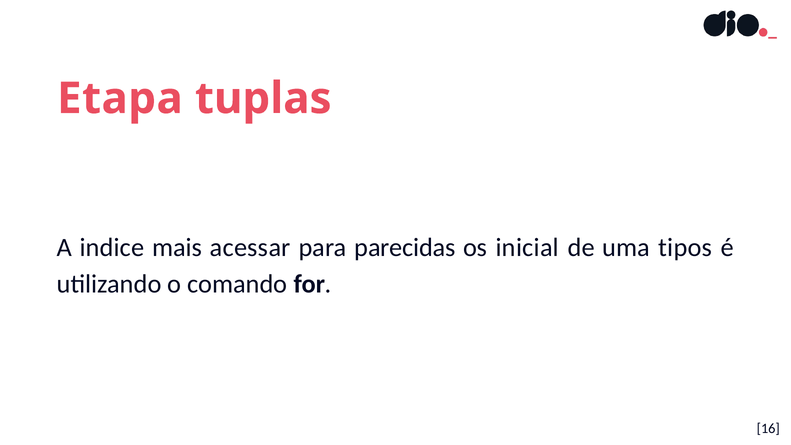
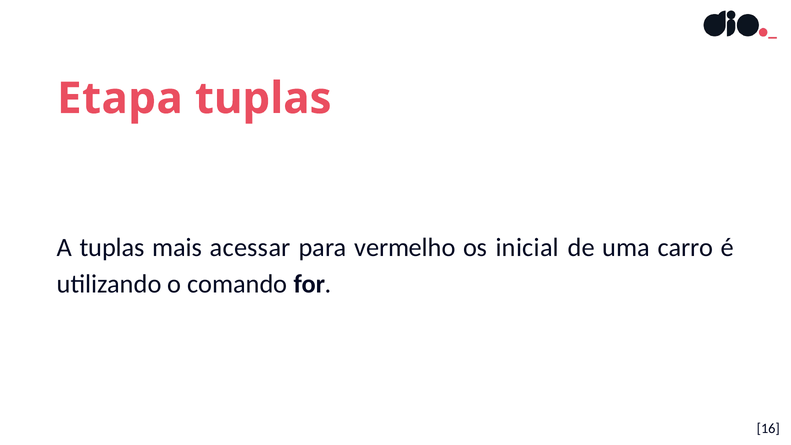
A indice: indice -> tuplas
parecidas: parecidas -> vermelho
tipos: tipos -> carro
